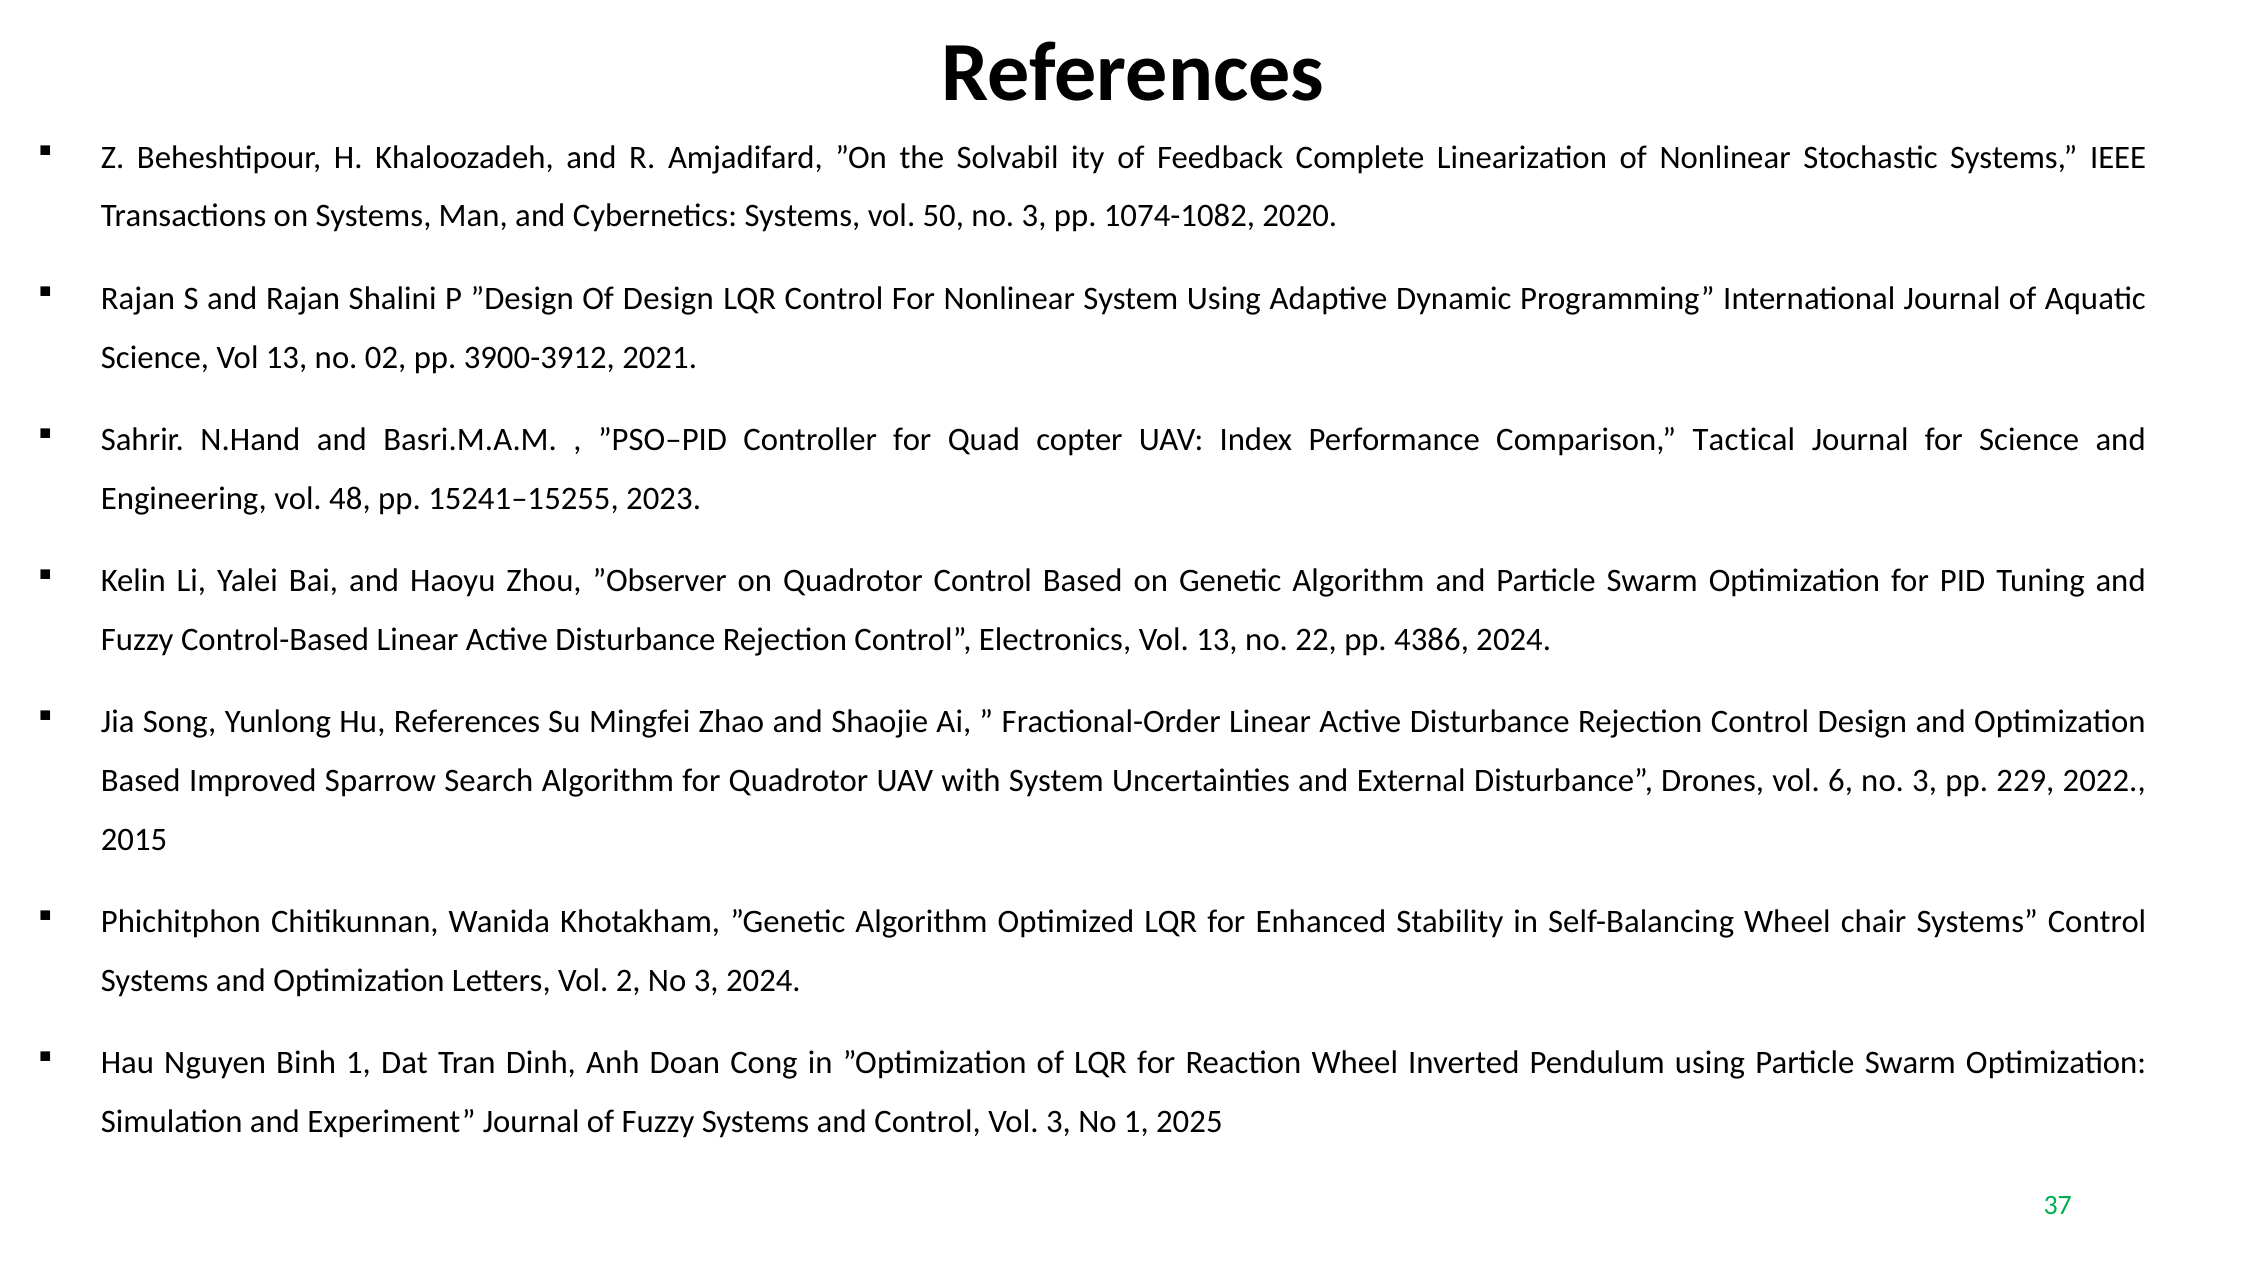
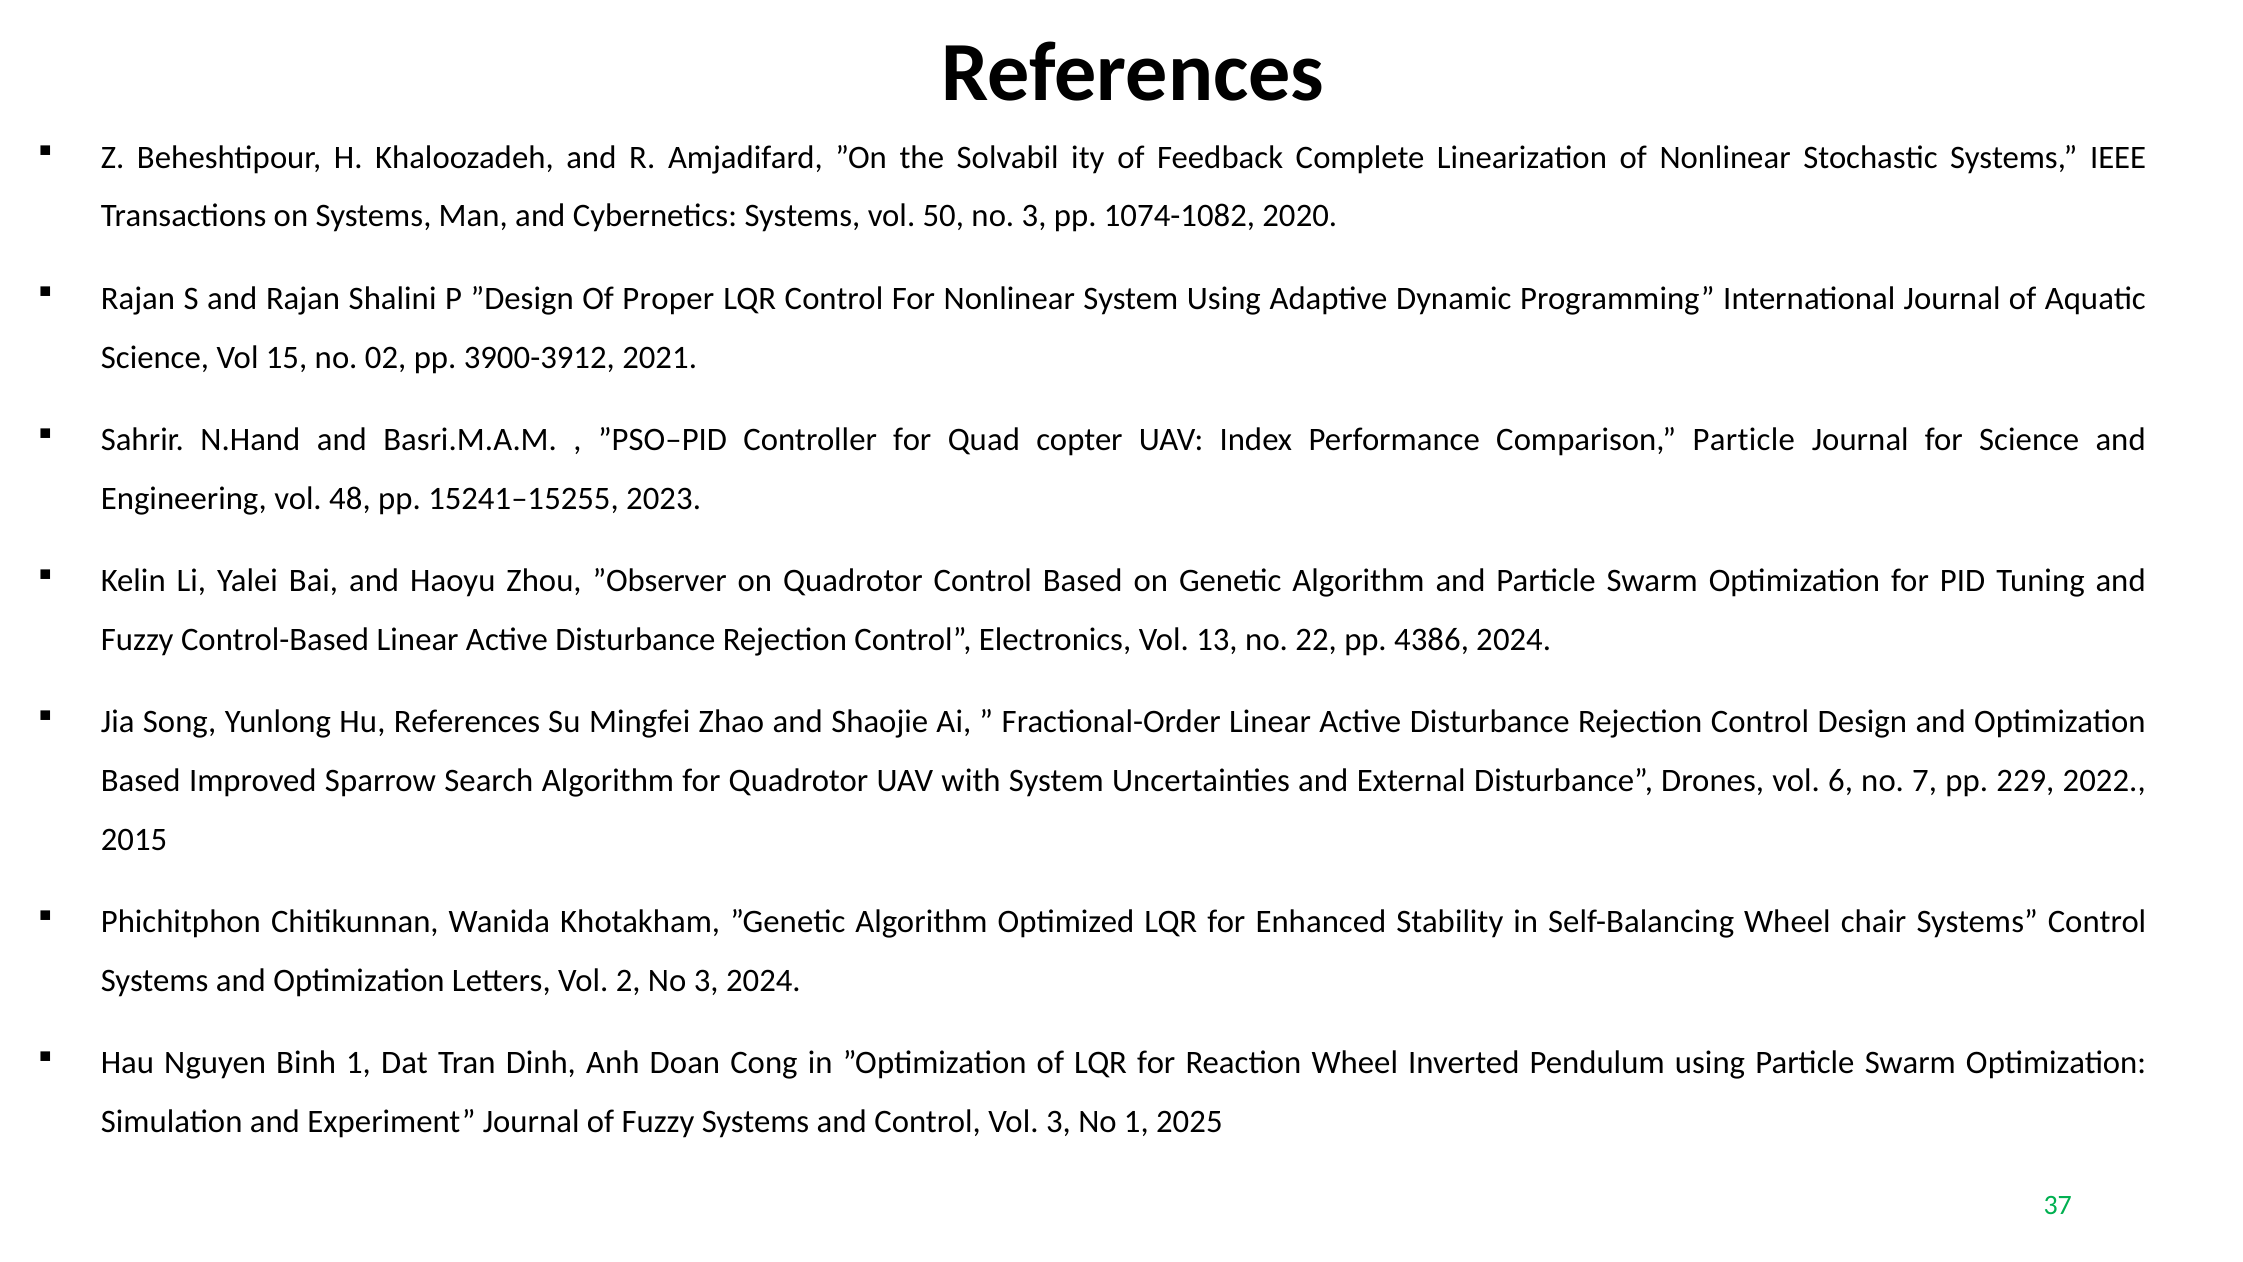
Of Design: Design -> Proper
Science Vol 13: 13 -> 15
Comparison Tactical: Tactical -> Particle
6 no 3: 3 -> 7
